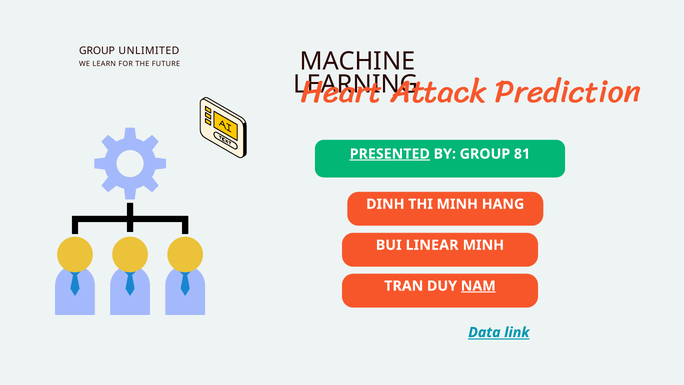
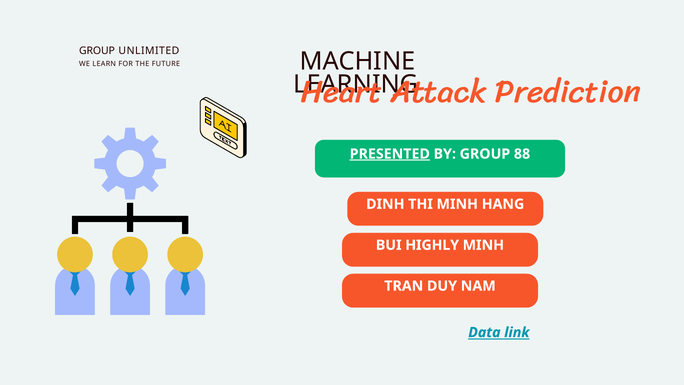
81: 81 -> 88
LINEAR: LINEAR -> HIGHLY
NAM underline: present -> none
